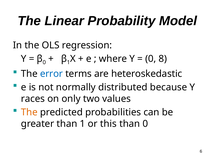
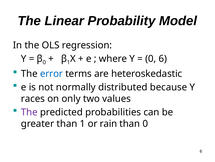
0 8: 8 -> 6
The at (29, 112) colour: orange -> purple
this: this -> rain
